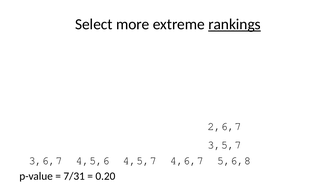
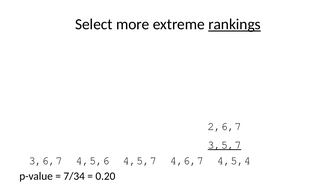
3,5,7 underline: none -> present
5,6,8: 5,6,8 -> 4,5,4
7/31: 7/31 -> 7/34
